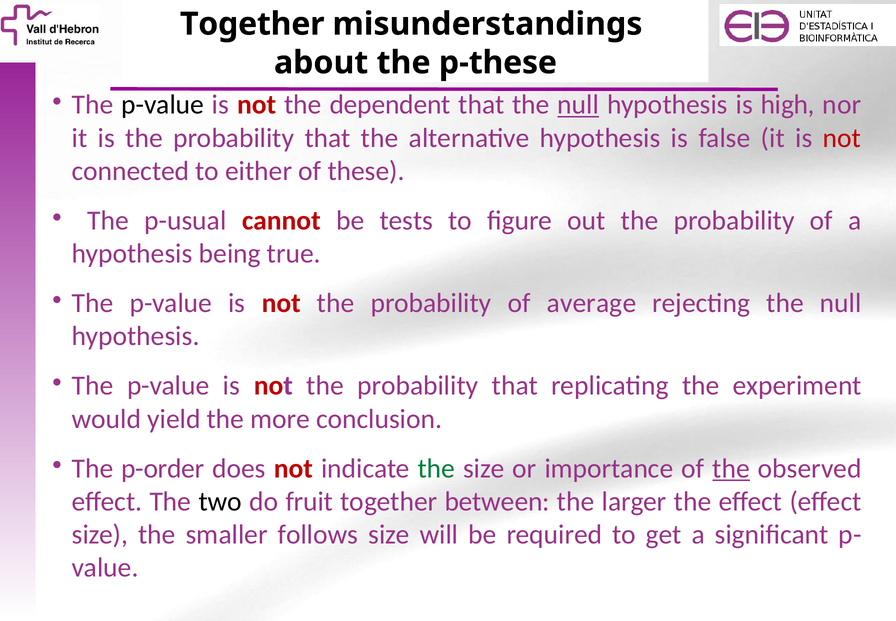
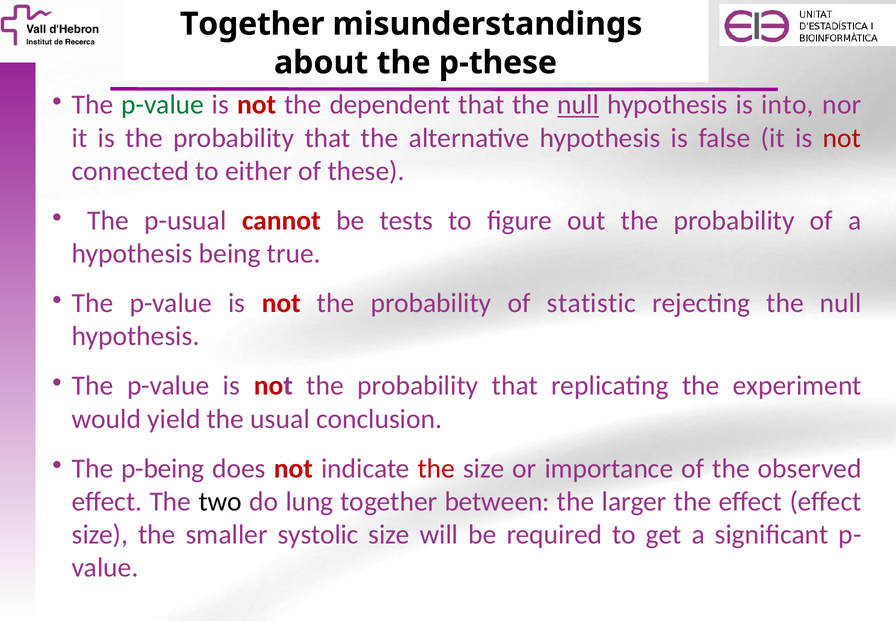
p-value at (163, 105) colour: black -> green
high: high -> into
average: average -> statistic
more: more -> usual
p-order: p-order -> p-being
the at (436, 468) colour: green -> red
the at (731, 468) underline: present -> none
fruit: fruit -> lung
follows: follows -> systolic
